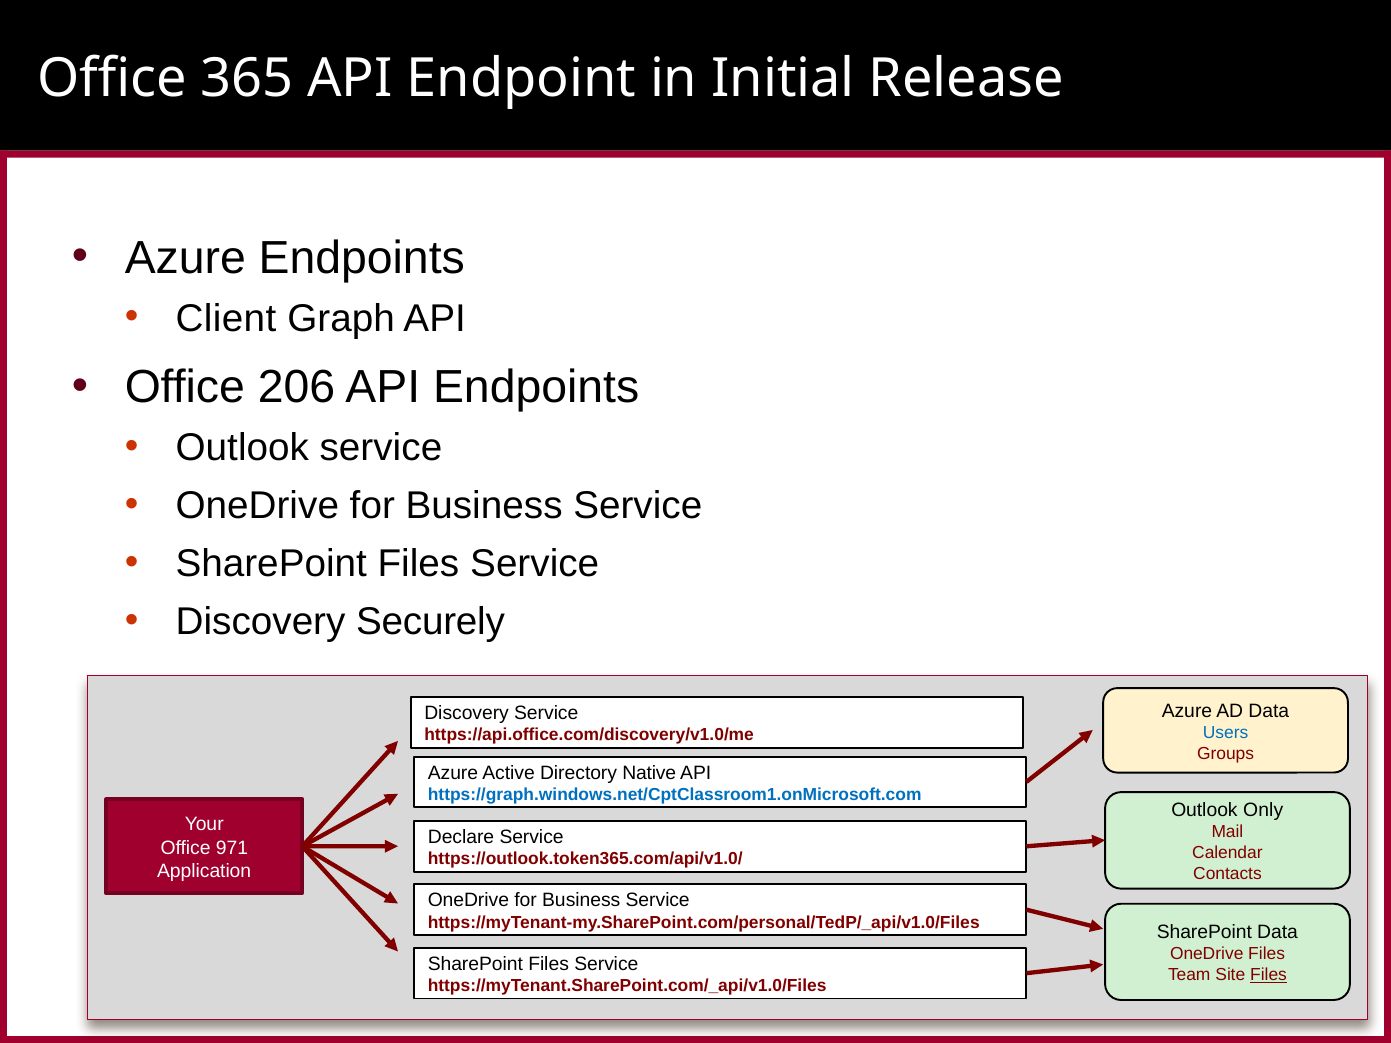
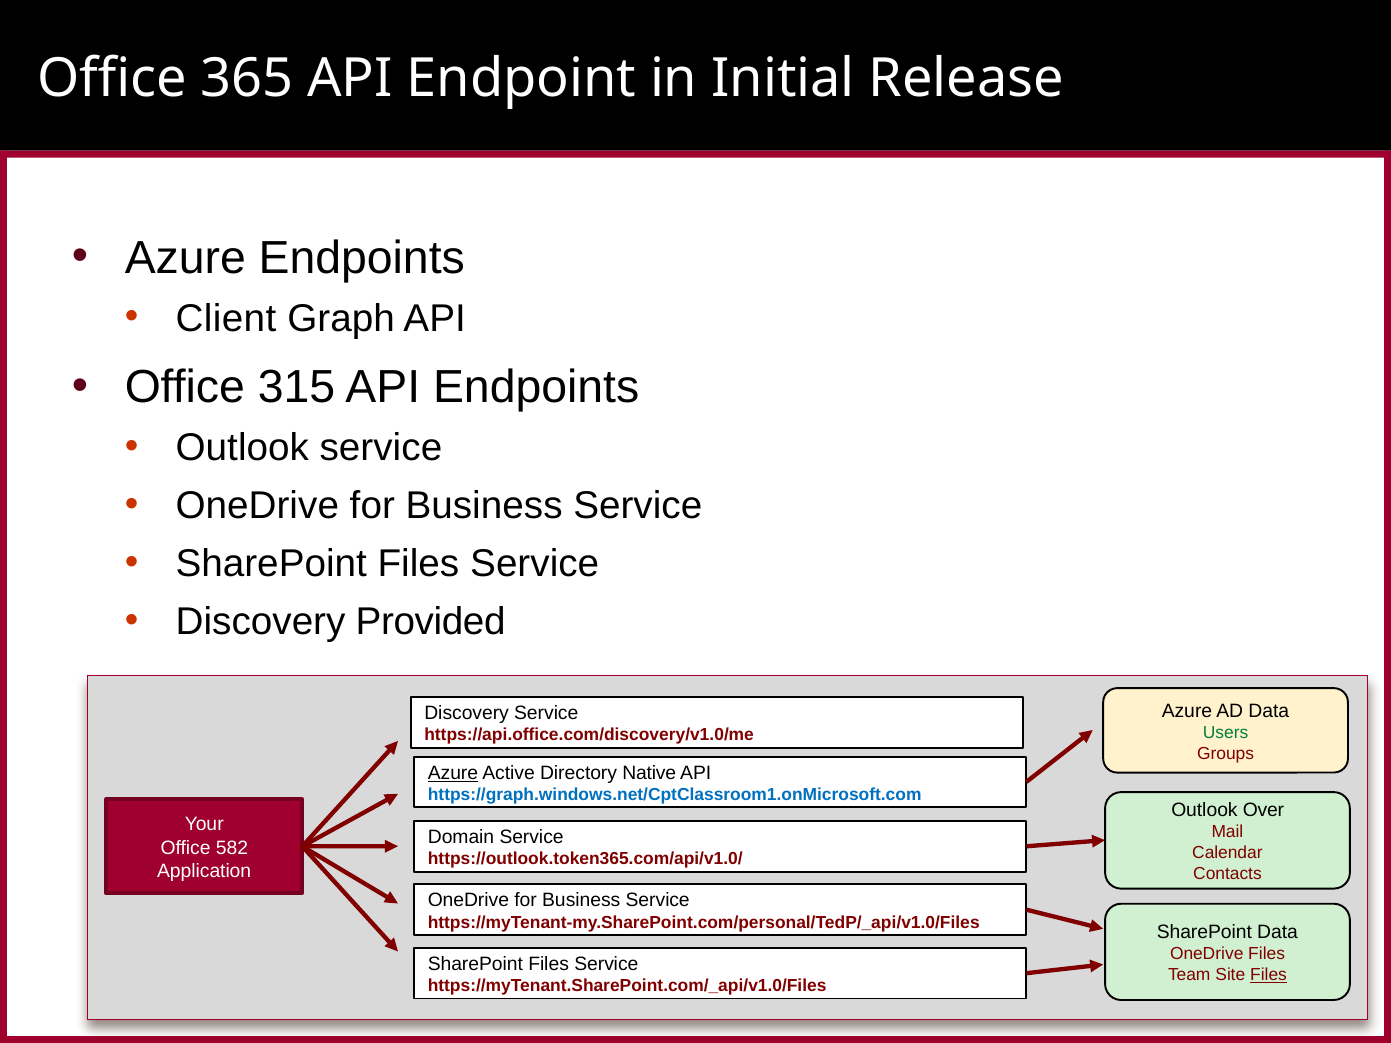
206: 206 -> 315
Securely: Securely -> Provided
Users colour: blue -> green
Azure at (453, 773) underline: none -> present
Only: Only -> Over
Declare: Declare -> Domain
971: 971 -> 582
